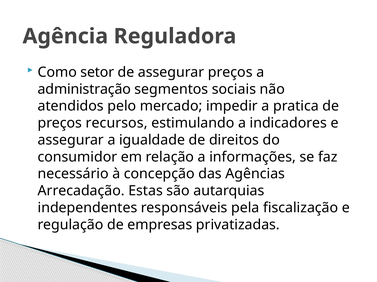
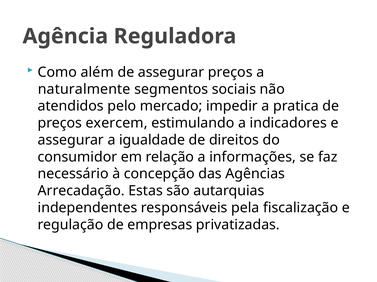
setor: setor -> além
administração: administração -> naturalmente
recursos: recursos -> exercem
